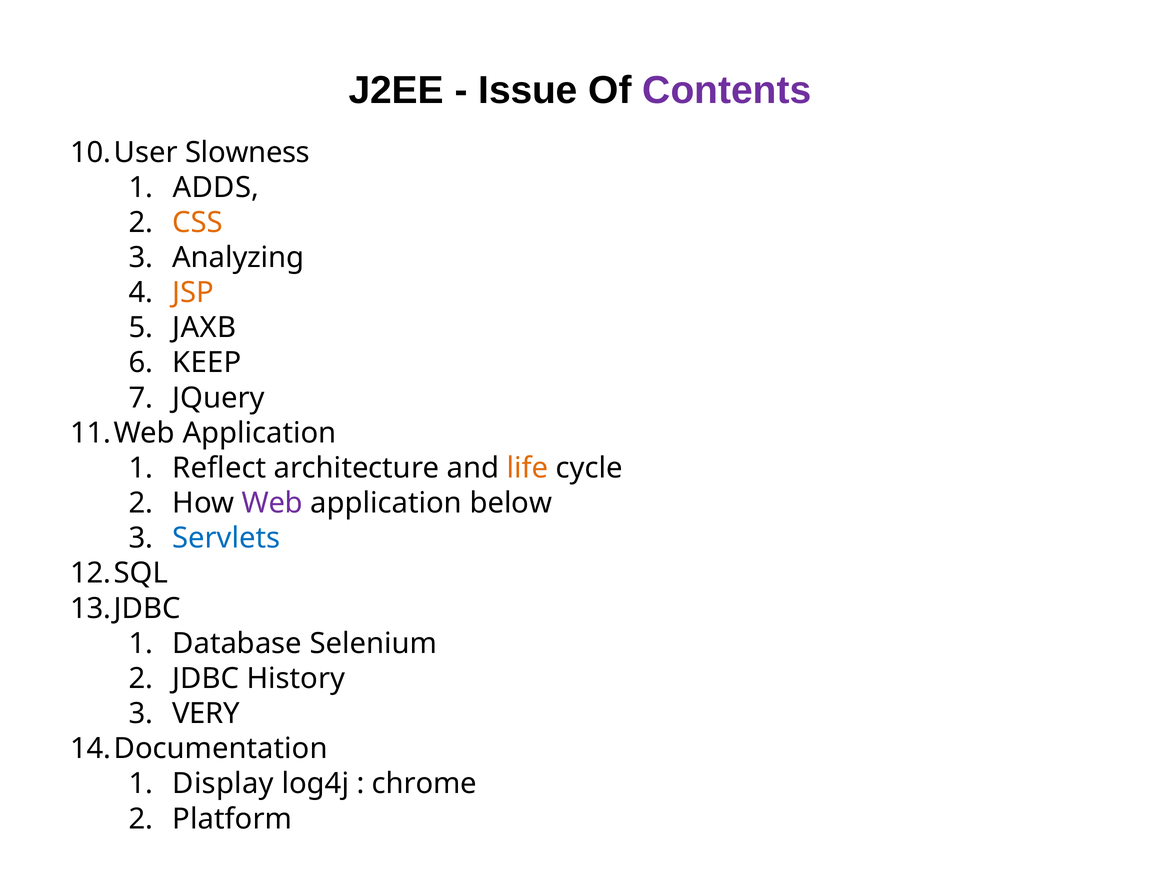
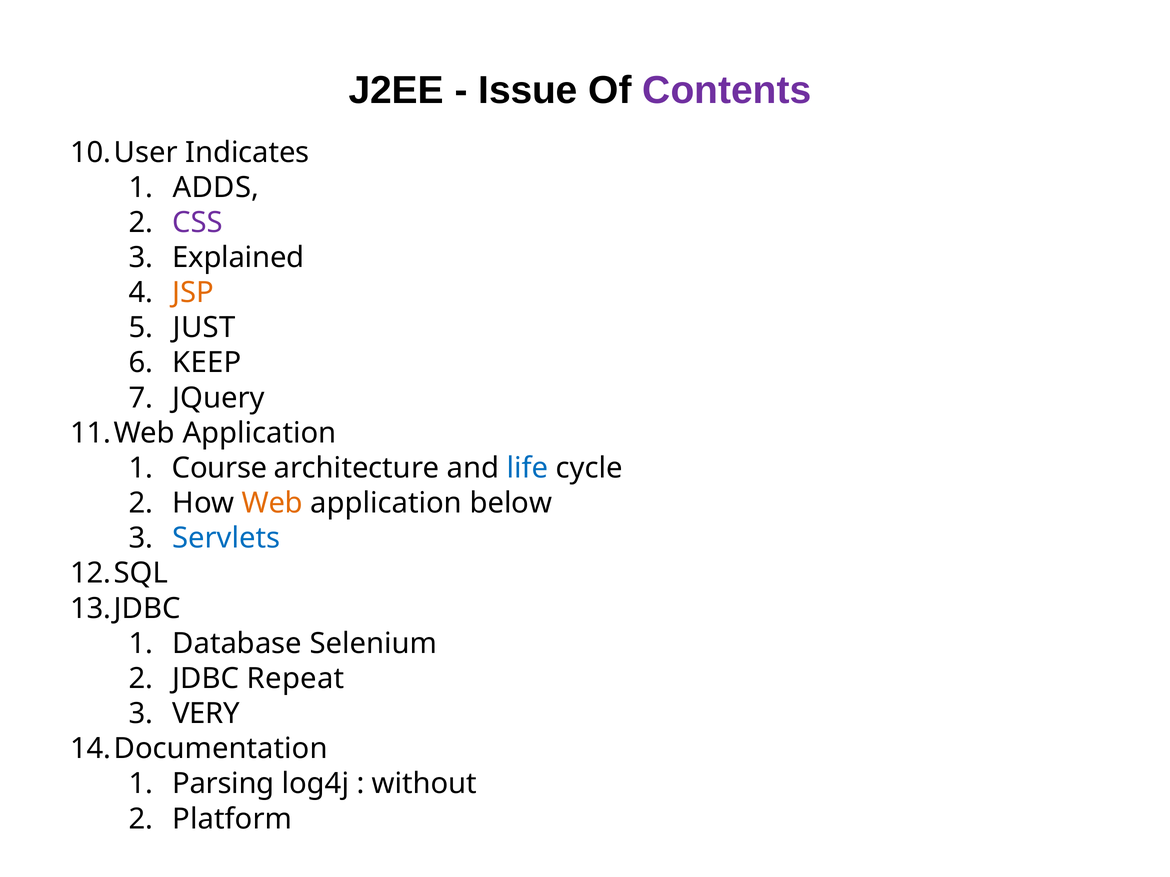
Slowness: Slowness -> Indicates
CSS colour: orange -> purple
Analyzing: Analyzing -> Explained
JAXB: JAXB -> JUST
Reflect: Reflect -> Course
life colour: orange -> blue
Web colour: purple -> orange
History: History -> Repeat
Display: Display -> Parsing
chrome: chrome -> without
